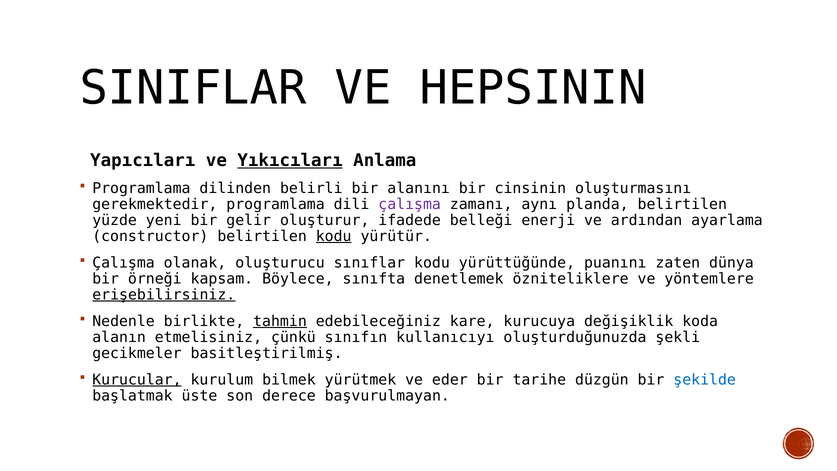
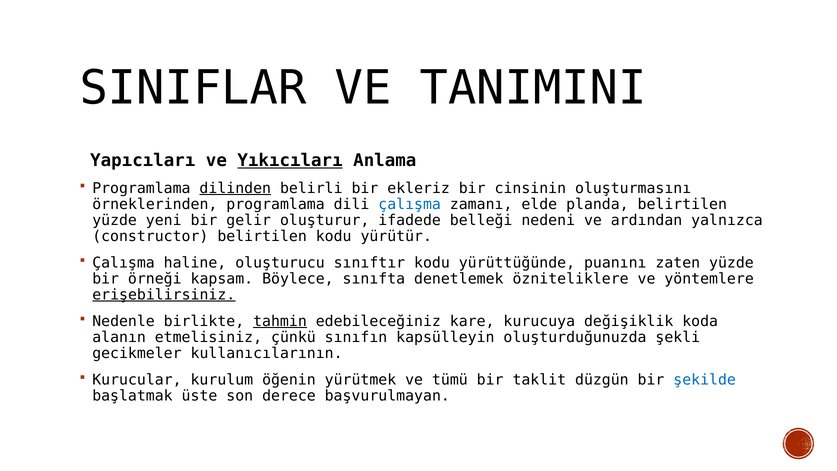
HEPSININ: HEPSININ -> TANIMINI
dilinden underline: none -> present
alanını: alanını -> ekleriz
gerekmektedir: gerekmektedir -> örneklerinden
çalışma at (410, 204) colour: purple -> blue
aynı: aynı -> elde
enerji: enerji -> nedeni
ayarlama: ayarlama -> yalnızca
kodu at (334, 236) underline: present -> none
olanak: olanak -> haline
sınıflar: sınıflar -> sınıftır
zaten dünya: dünya -> yüzde
kullanıcıyı: kullanıcıyı -> kapsülleyin
basitleştirilmiş: basitleştirilmiş -> kullanıcılarının
Kurucular underline: present -> none
bilmek: bilmek -> öğenin
eder: eder -> tümü
tarihe: tarihe -> taklit
